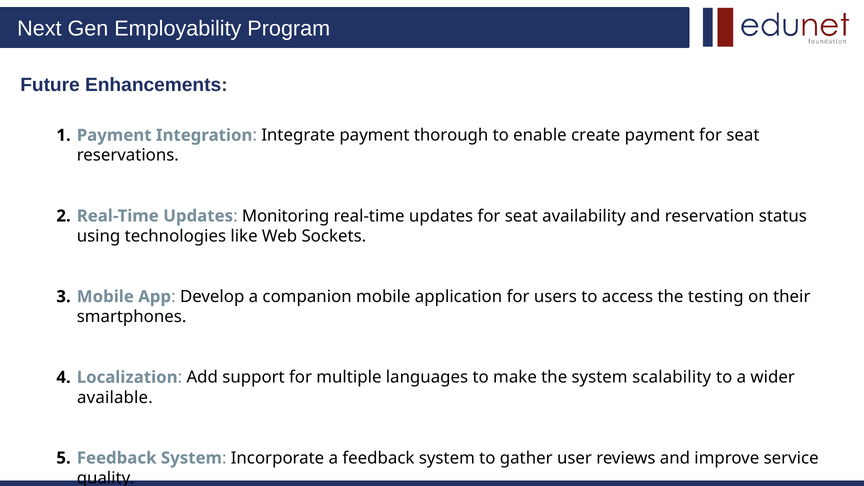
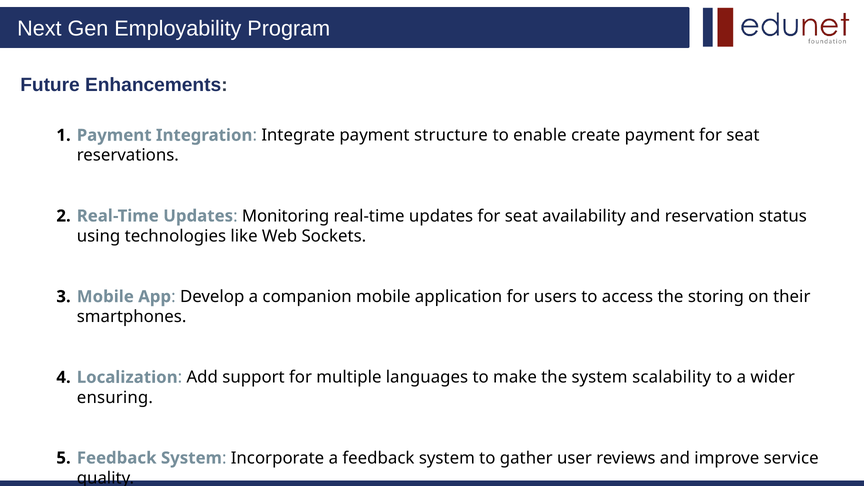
thorough: thorough -> structure
testing: testing -> storing
available: available -> ensuring
